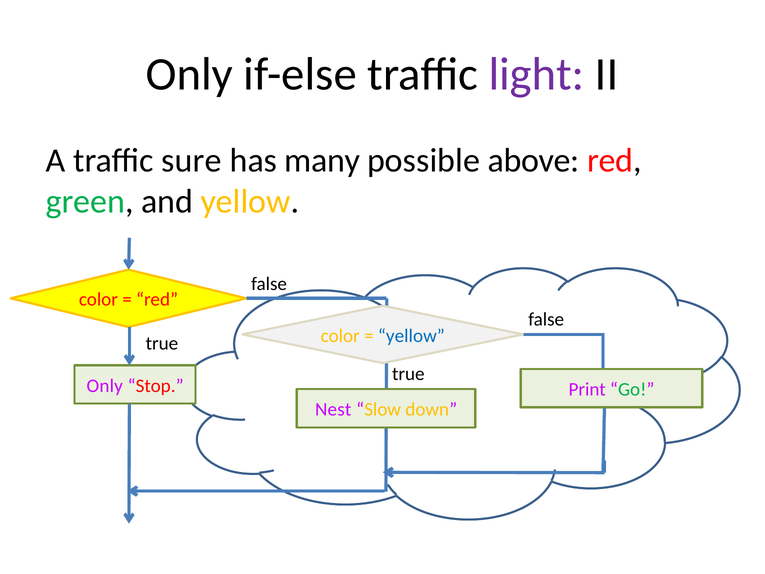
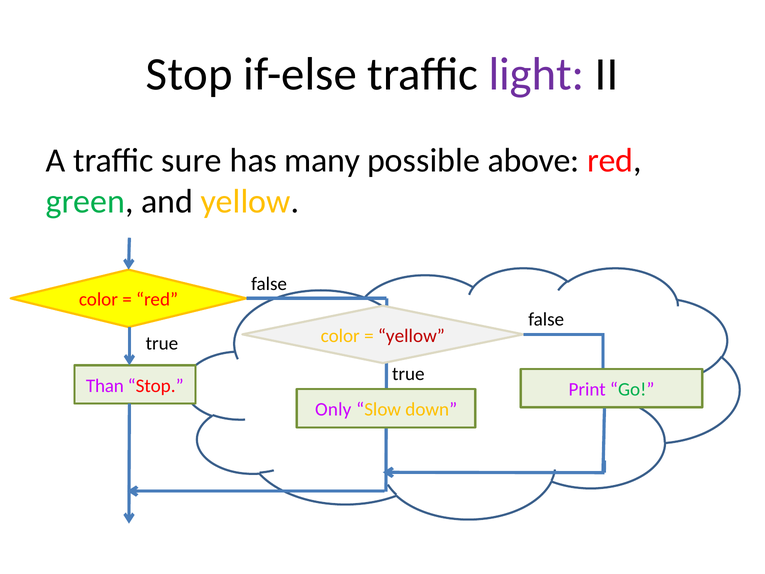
Only at (189, 74): Only -> Stop
yellow at (411, 336) colour: blue -> red
Only at (105, 386): Only -> Than
Nest: Nest -> Only
